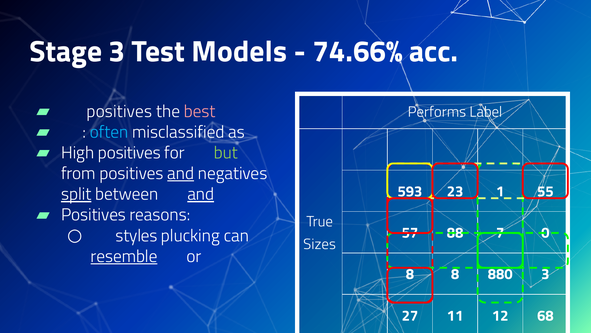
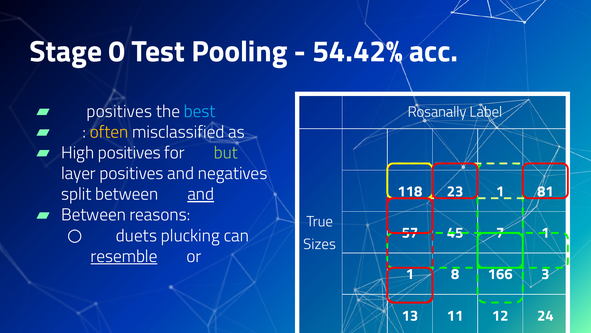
Stage 3: 3 -> 0
Models: Models -> Pooling
74.66%: 74.66% -> 54.42%
best colour: pink -> light blue
Performs: Performs -> Rosanally
often colour: light blue -> yellow
from: from -> layer
and at (181, 173) underline: present -> none
593: 593 -> 118
55: 55 -> 81
split underline: present -> none
Positives at (94, 215): Positives -> Between
88: 88 -> 45
7 0: 0 -> 1
styles: styles -> duets
8 at (410, 274): 8 -> 1
880: 880 -> 166
27: 27 -> 13
68: 68 -> 24
